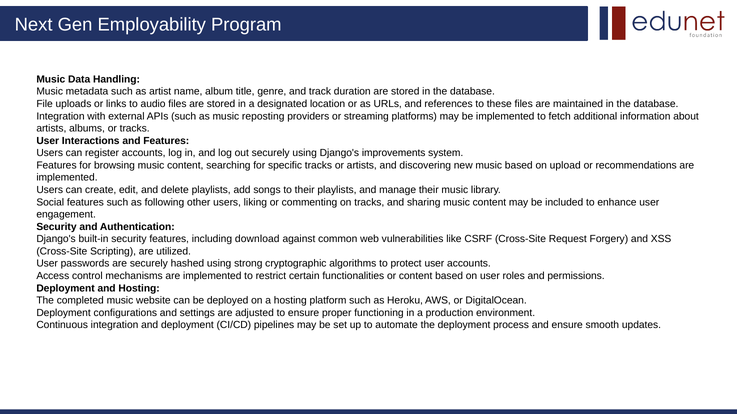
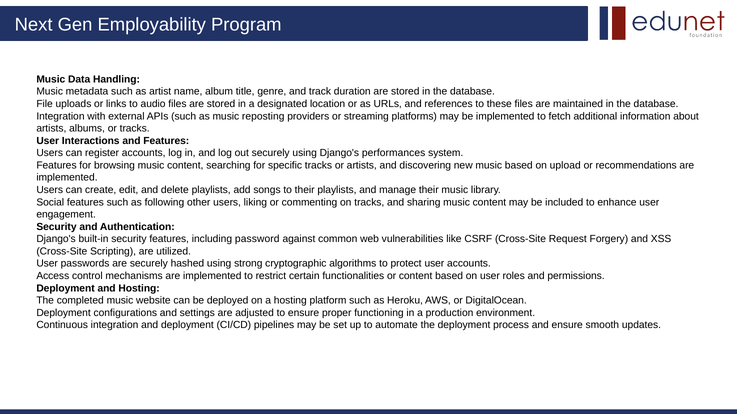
improvements: improvements -> performances
download: download -> password
